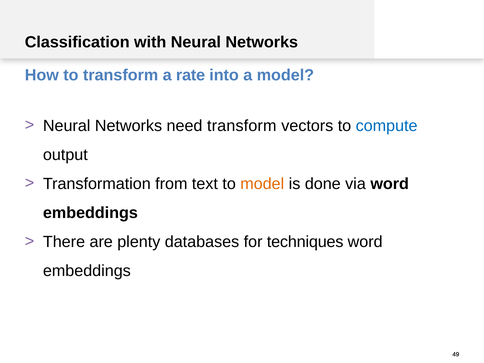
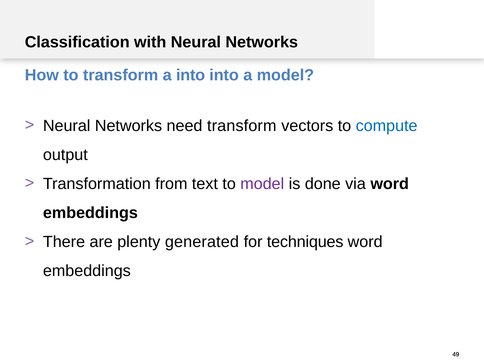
a rate: rate -> into
model at (262, 184) colour: orange -> purple
databases: databases -> generated
